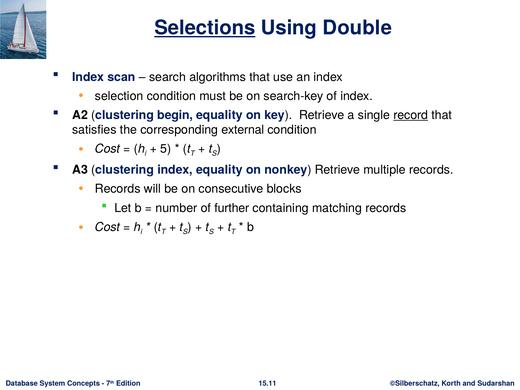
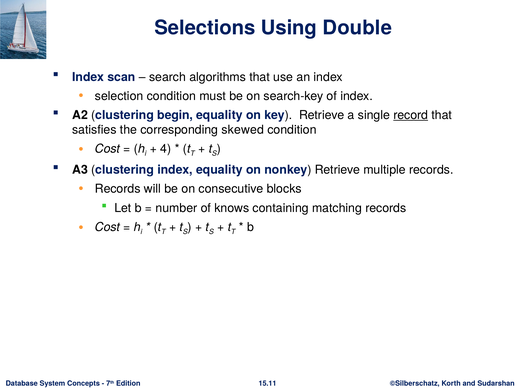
Selections underline: present -> none
external: external -> skewed
5: 5 -> 4
further: further -> knows
